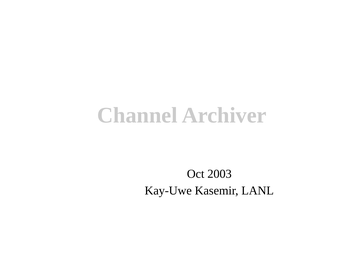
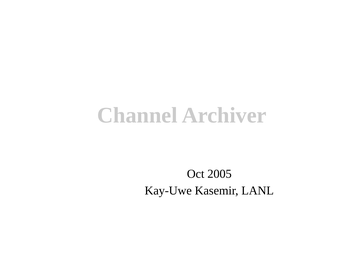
2003: 2003 -> 2005
